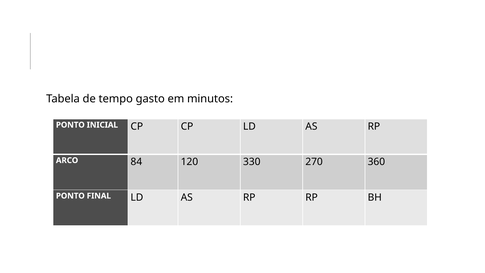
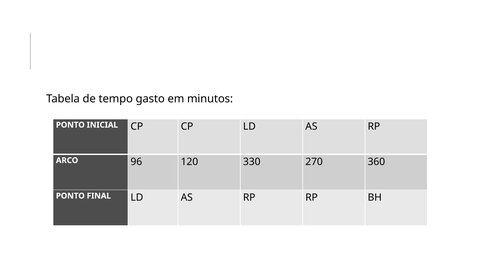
84: 84 -> 96
